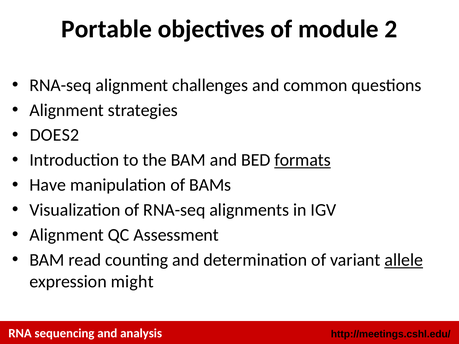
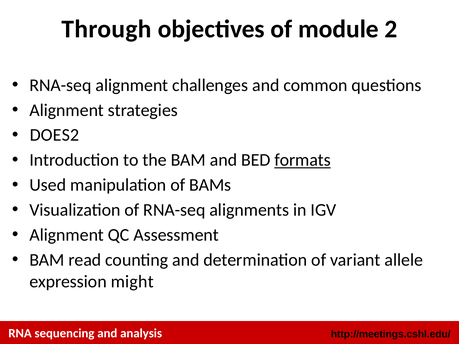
Portable: Portable -> Through
Have: Have -> Used
allele underline: present -> none
